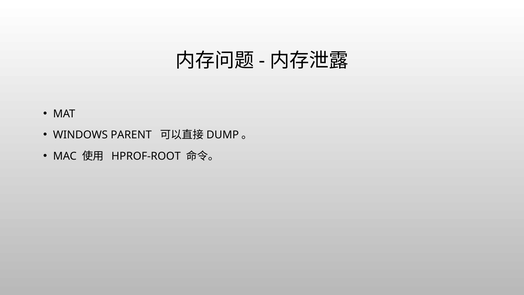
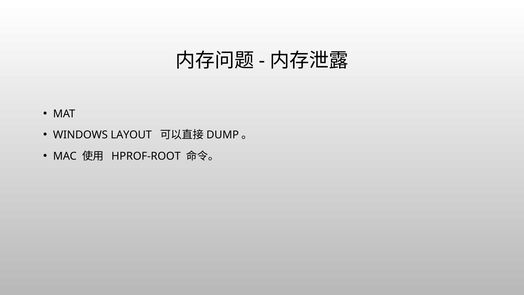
PARENT: PARENT -> LAYOUT
